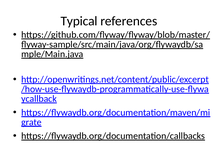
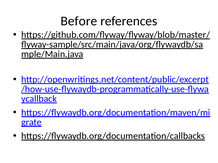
Typical: Typical -> Before
